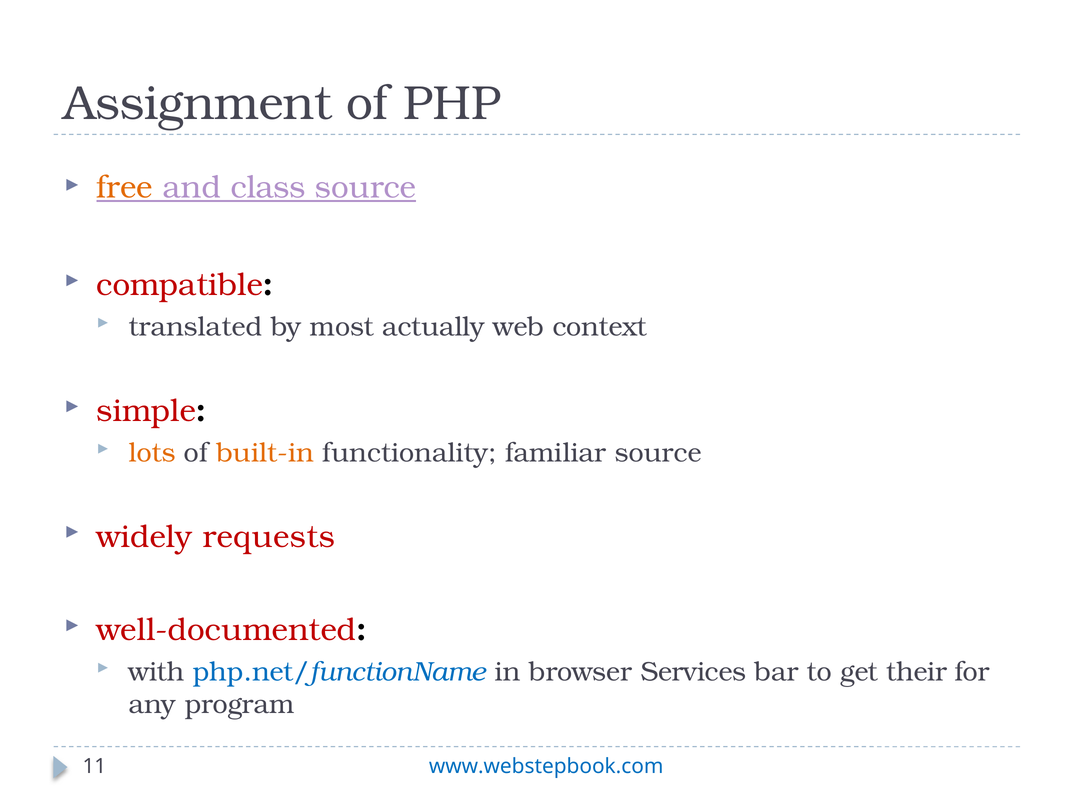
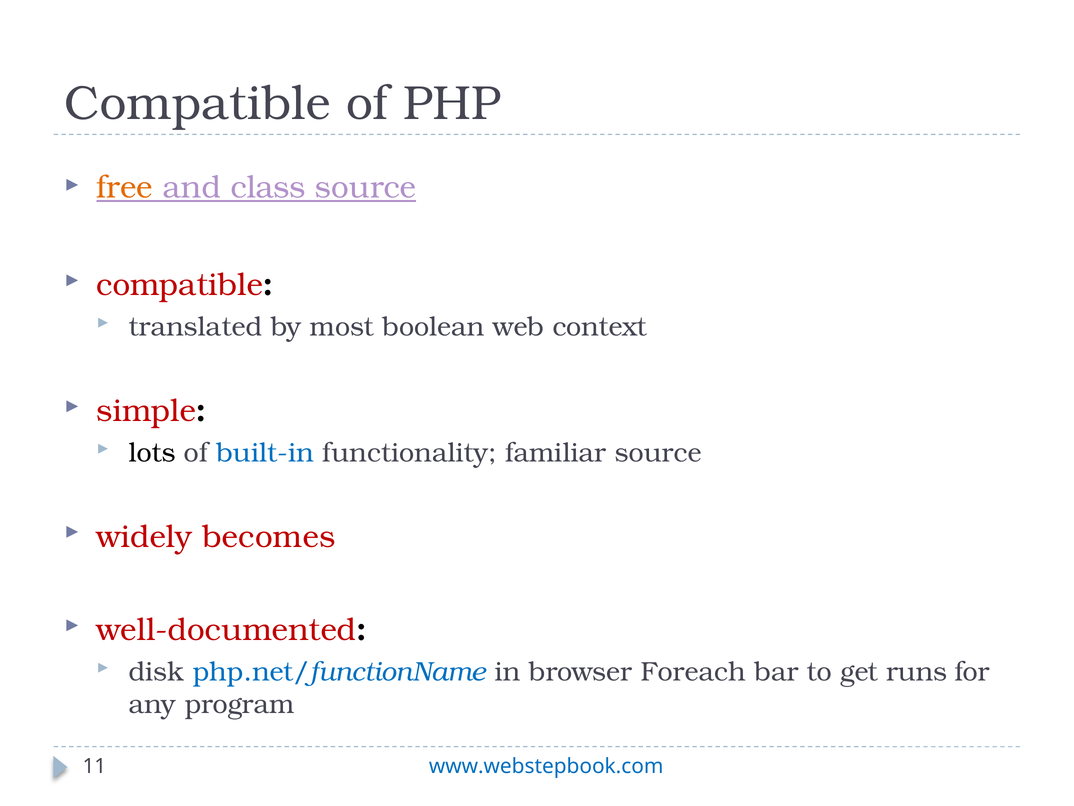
Assignment at (198, 104): Assignment -> Compatible
actually: actually -> boolean
lots colour: orange -> black
built-in colour: orange -> blue
requests: requests -> becomes
with: with -> disk
Services: Services -> Foreach
their: their -> runs
